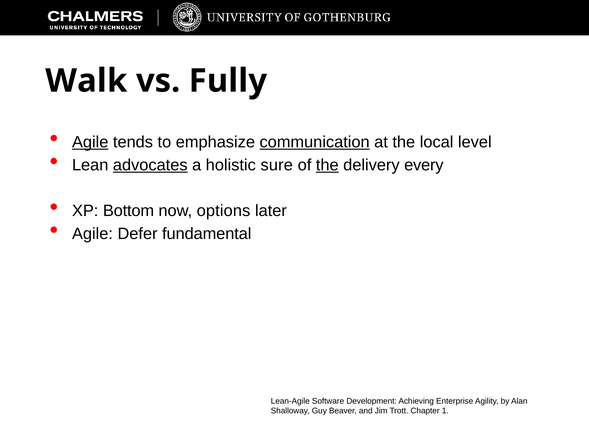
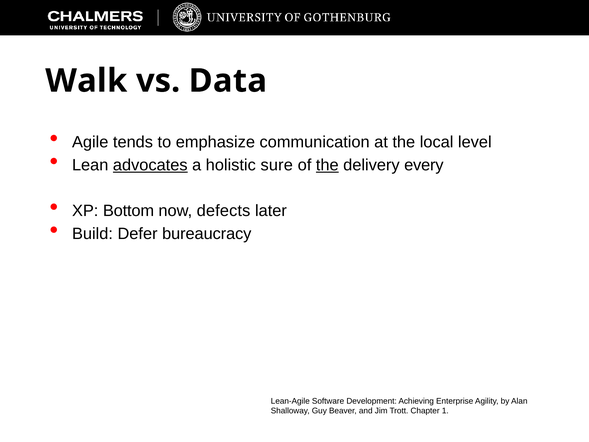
Fully: Fully -> Data
Agile at (90, 142) underline: present -> none
communication underline: present -> none
options: options -> defects
Agile at (92, 234): Agile -> Build
fundamental: fundamental -> bureaucracy
